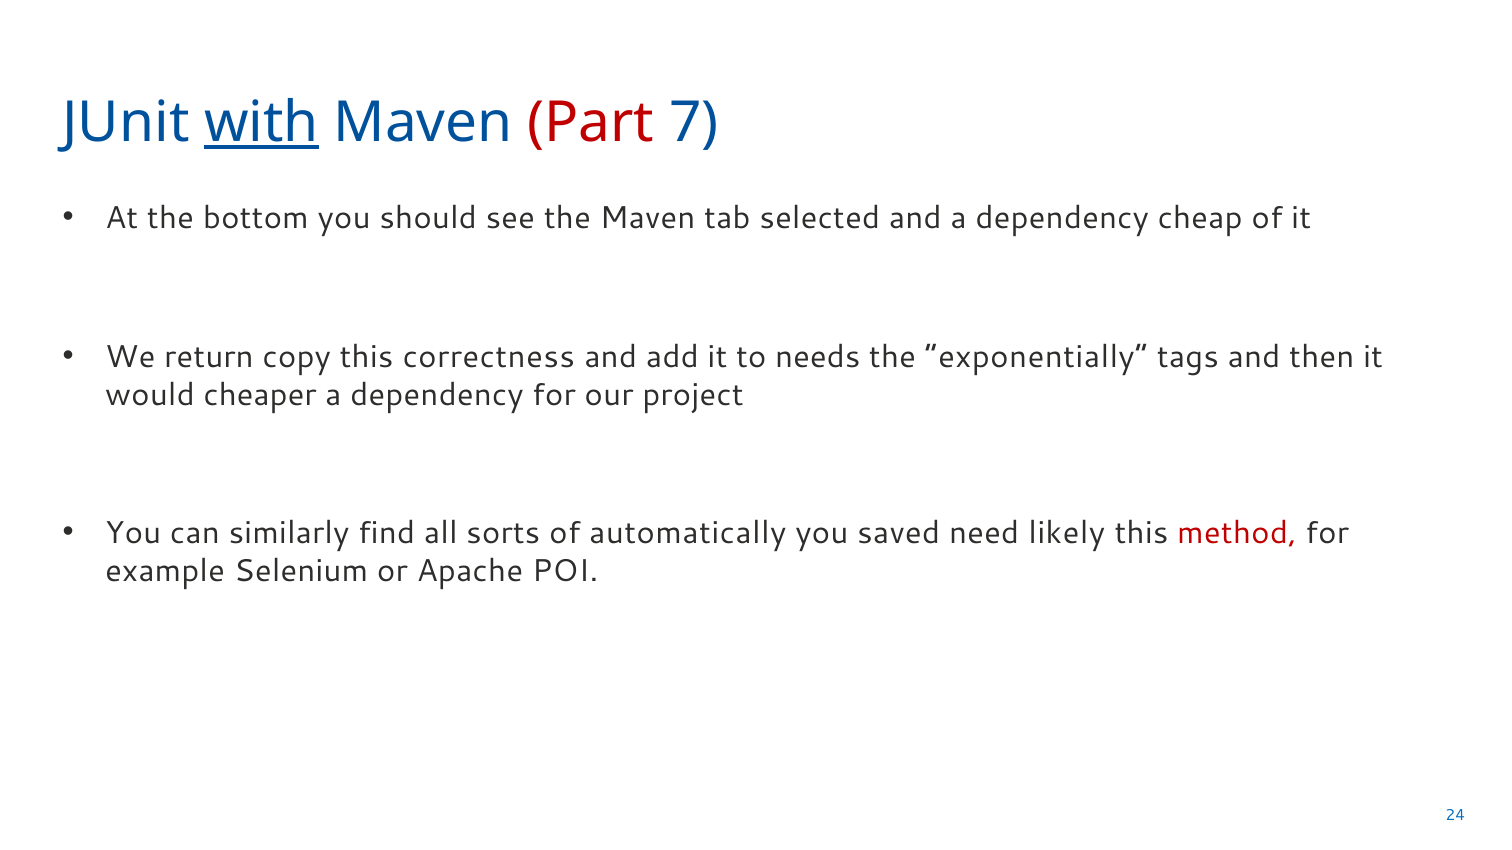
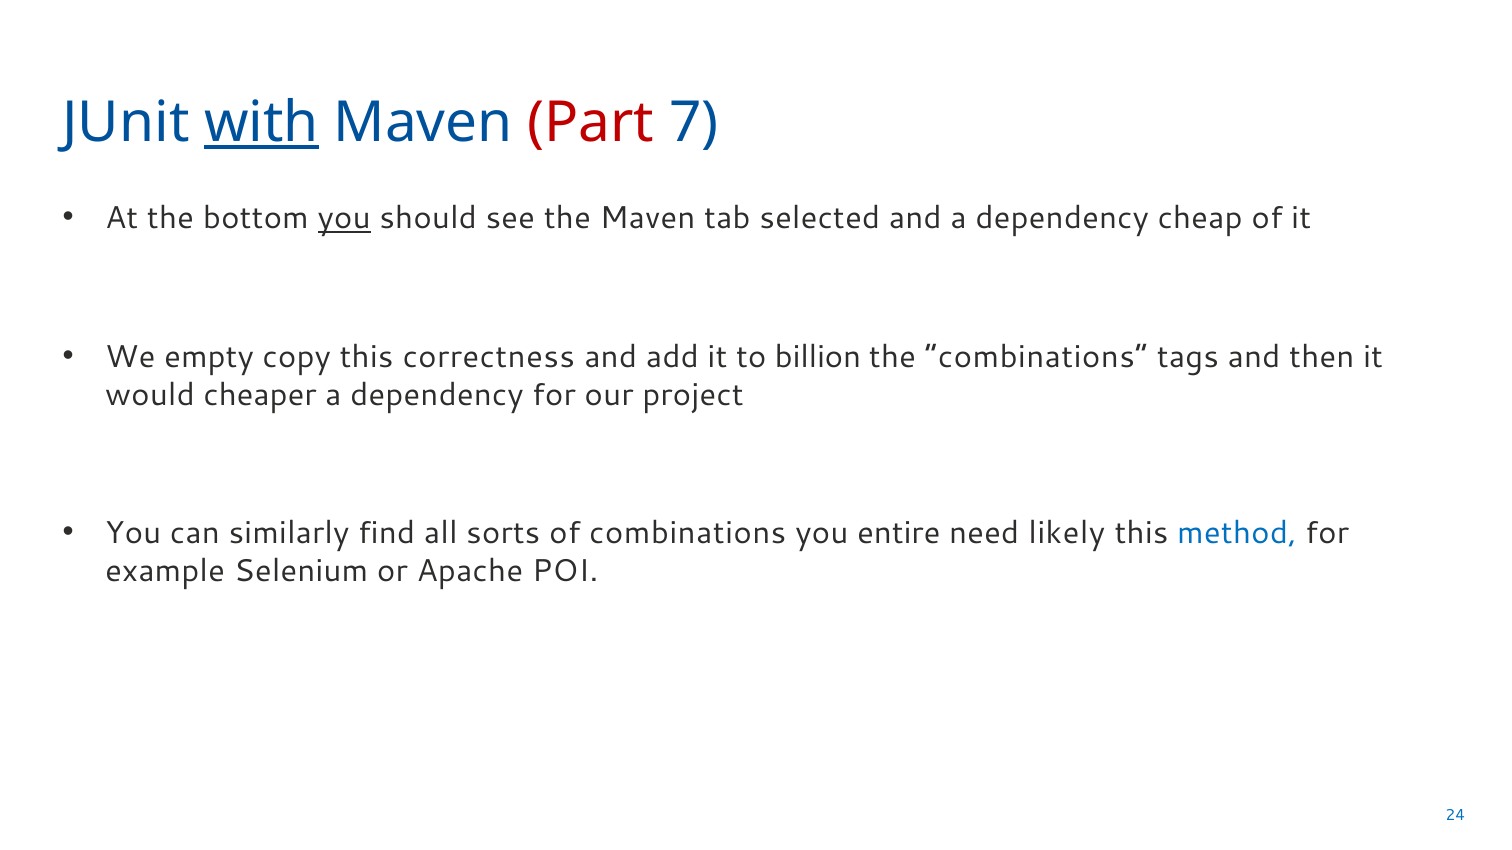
you at (344, 218) underline: none -> present
return: return -> empty
needs: needs -> billion
the exponentially: exponentially -> combinations
of automatically: automatically -> combinations
saved: saved -> entire
method colour: red -> blue
